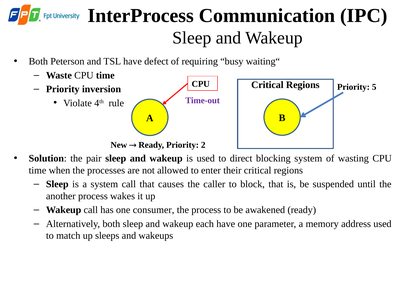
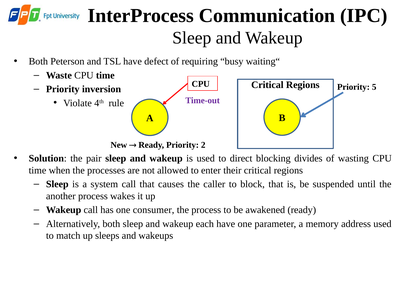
blocking system: system -> divides
